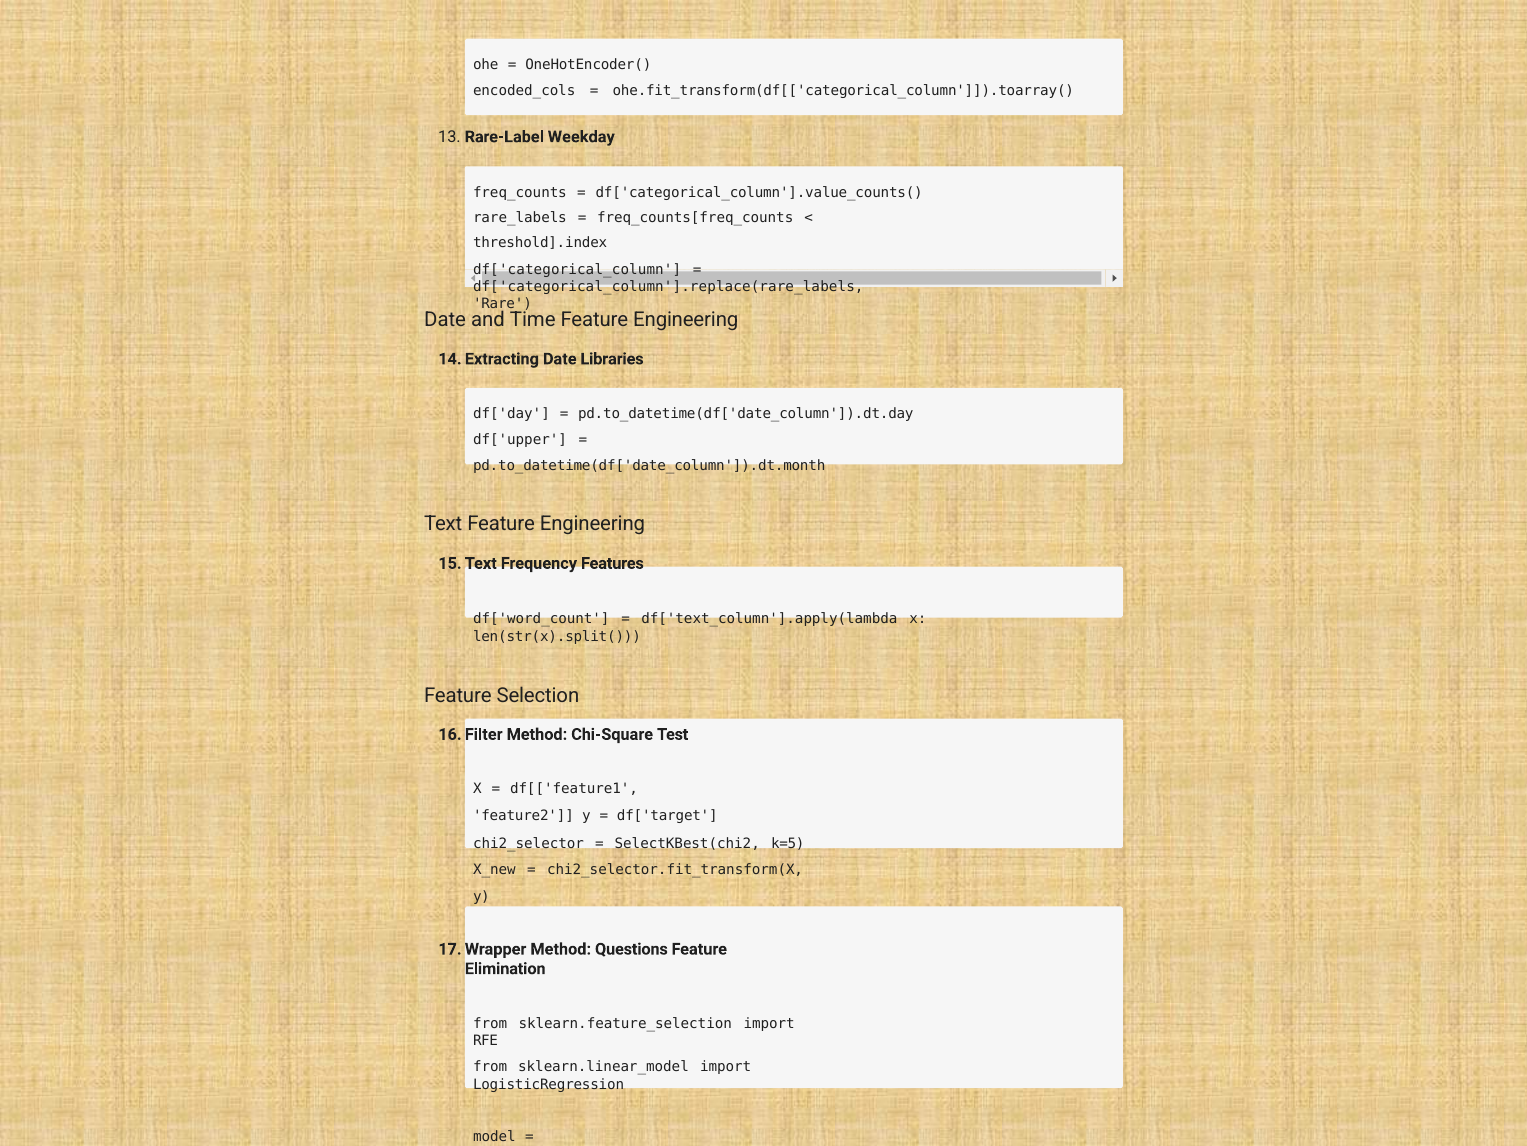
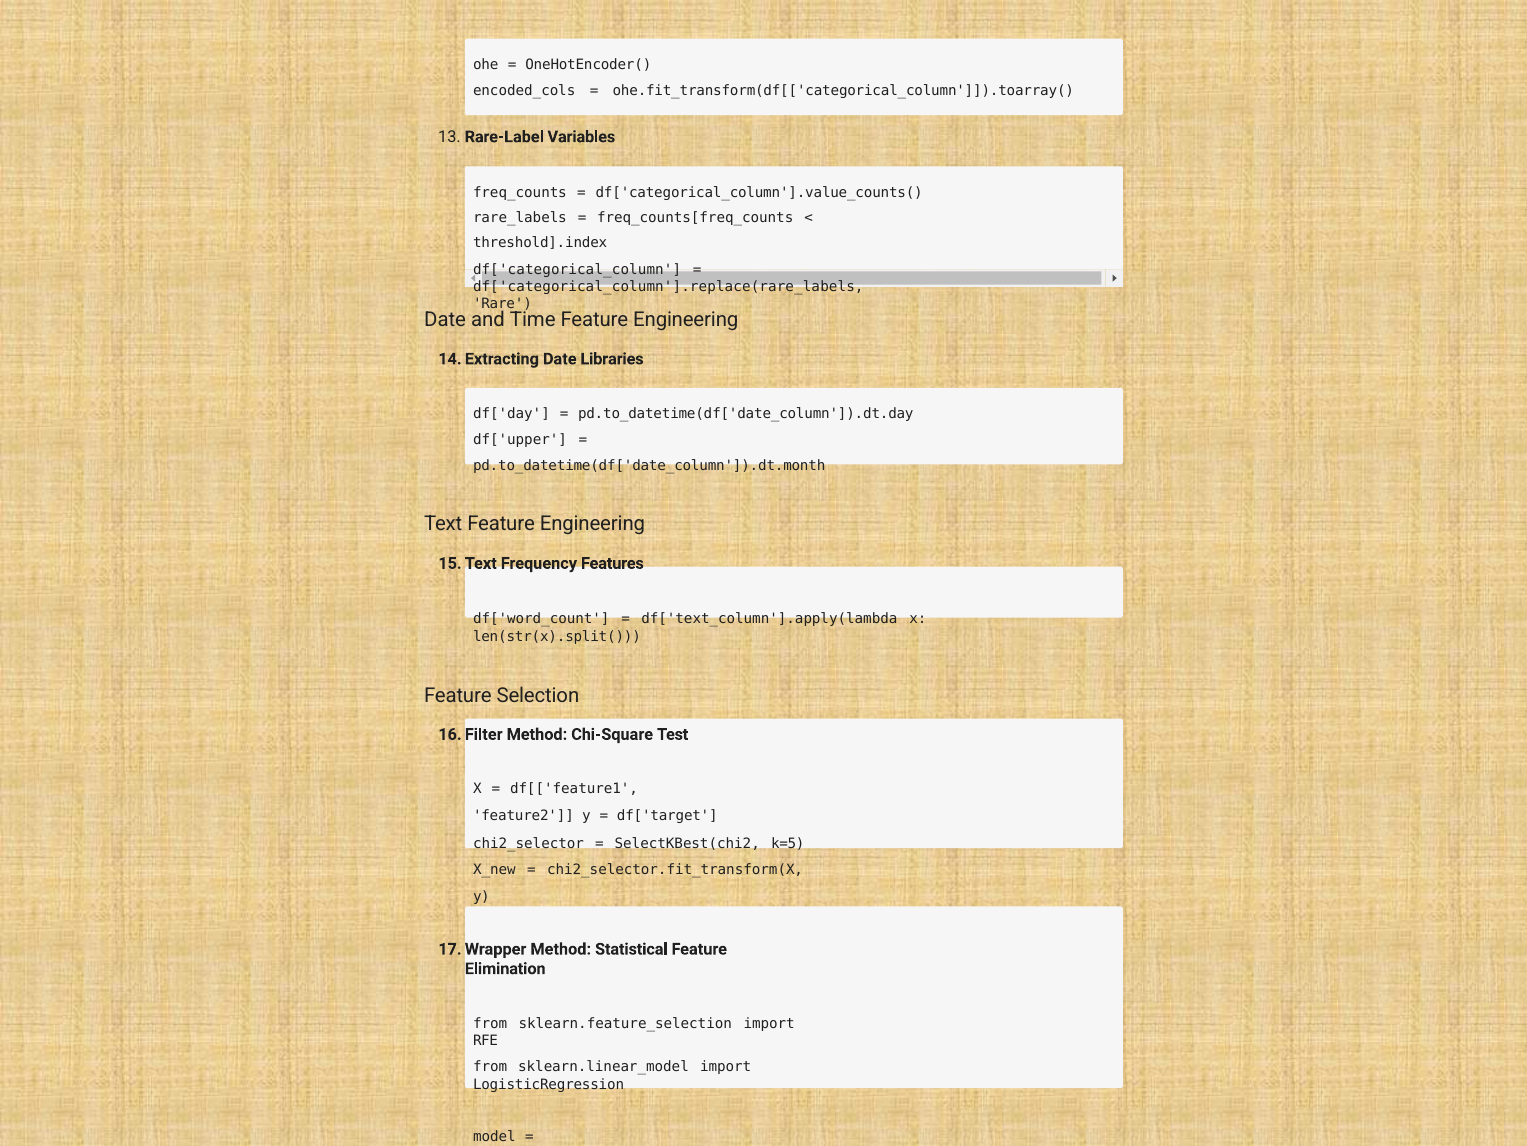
Weekday: Weekday -> Variables
Questions: Questions -> Statistical
